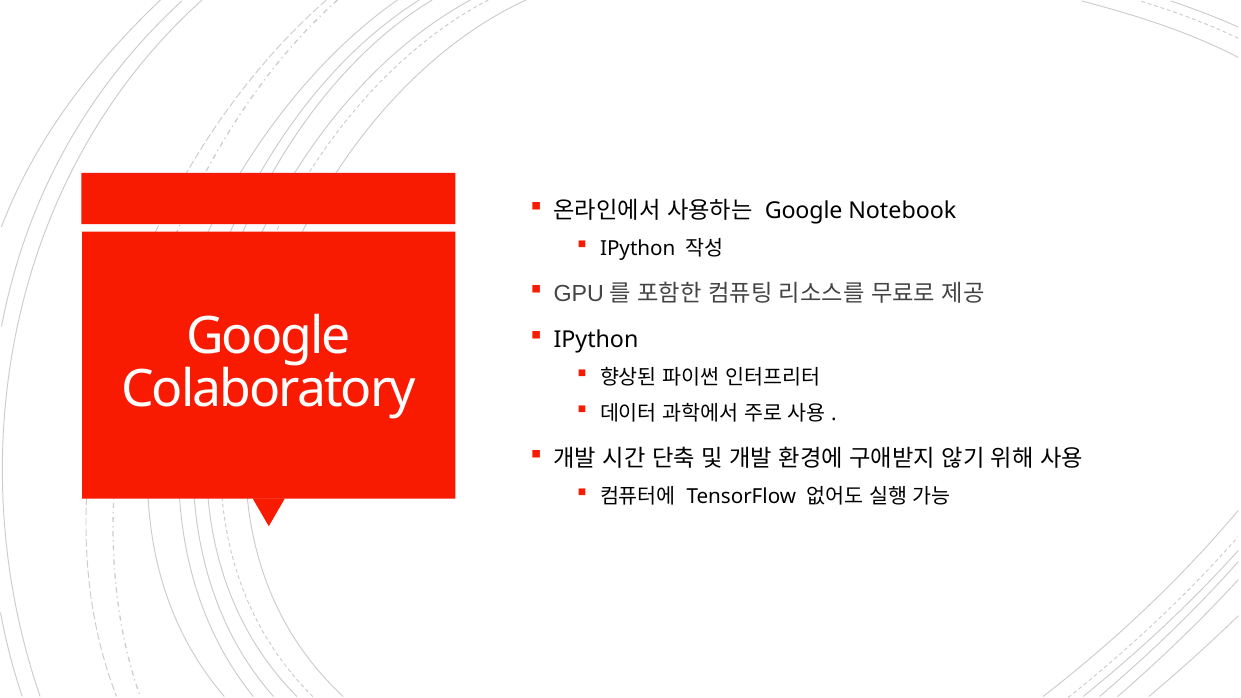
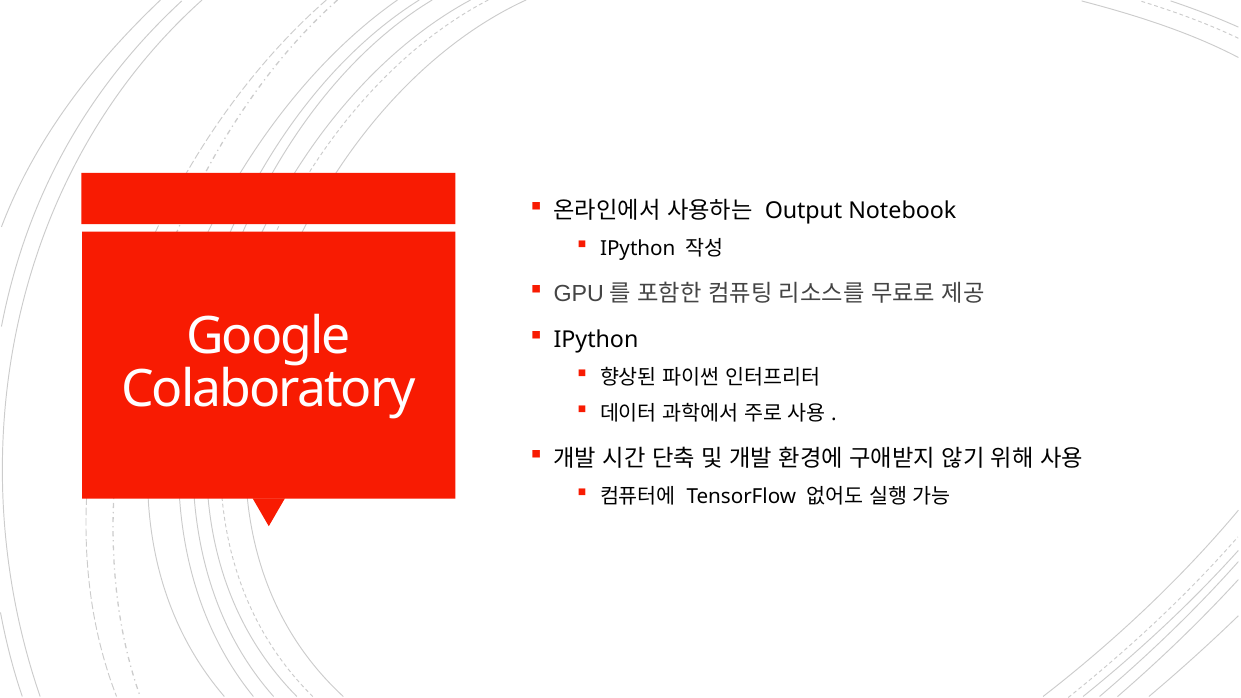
Google at (804, 211): Google -> Output
